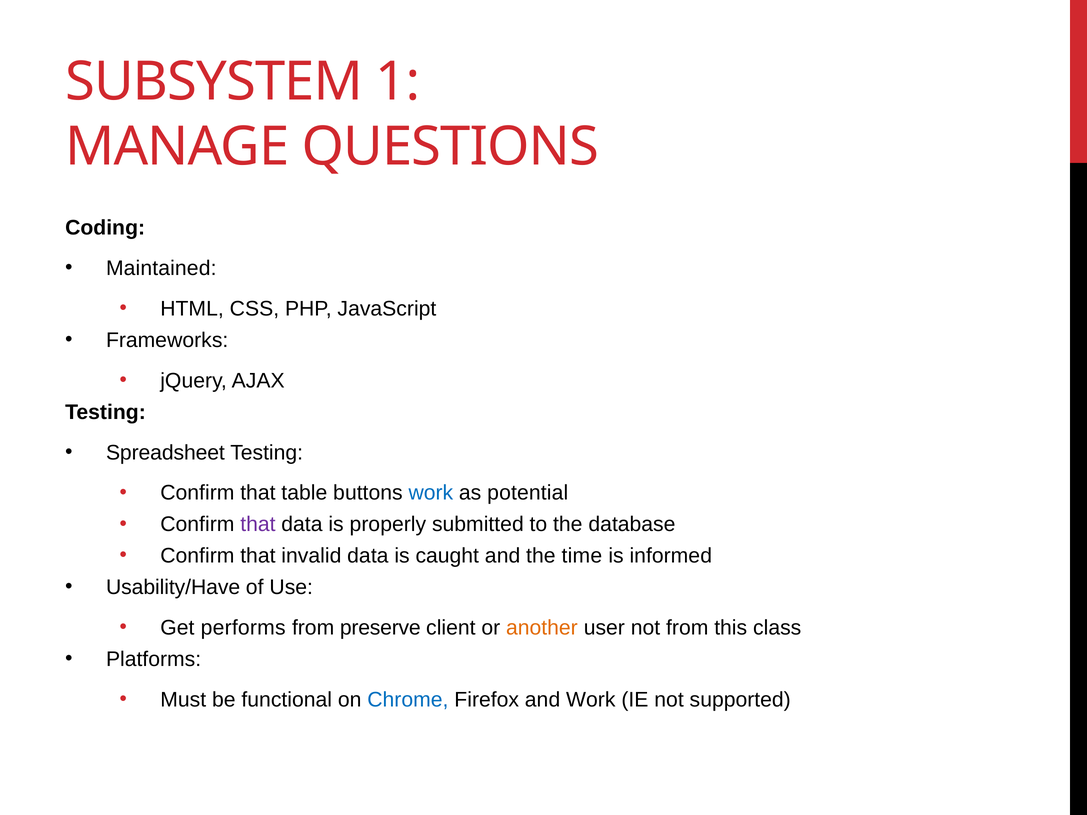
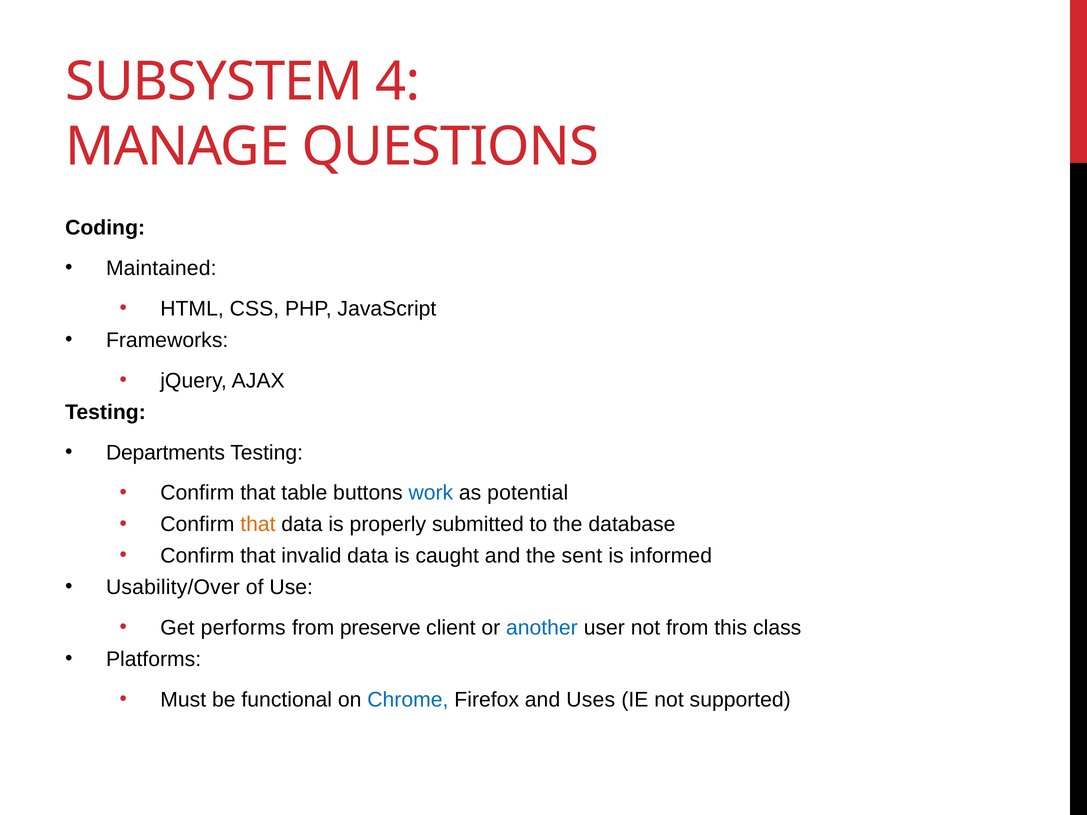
1: 1 -> 4
Spreadsheet: Spreadsheet -> Departments
that at (258, 525) colour: purple -> orange
time: time -> sent
Usability/Have: Usability/Have -> Usability/Over
another colour: orange -> blue
and Work: Work -> Uses
